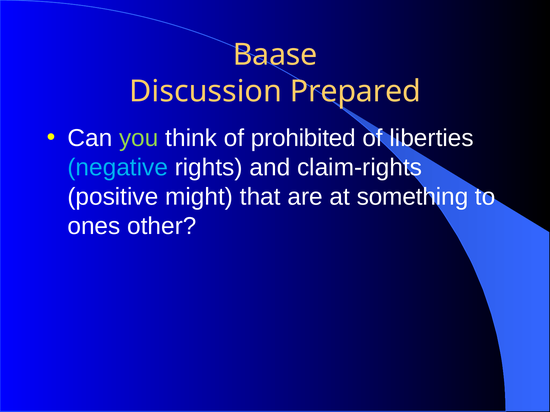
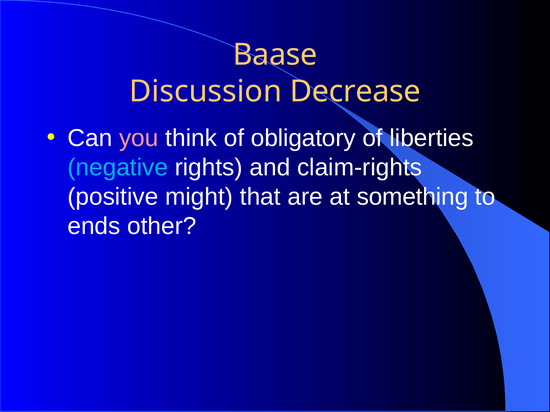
Prepared: Prepared -> Decrease
you colour: light green -> pink
prohibited: prohibited -> obligatory
ones: ones -> ends
